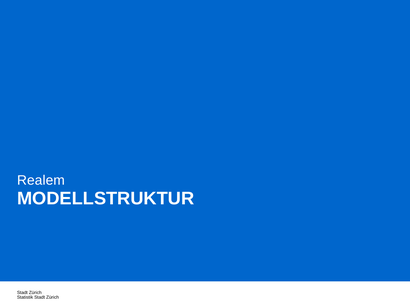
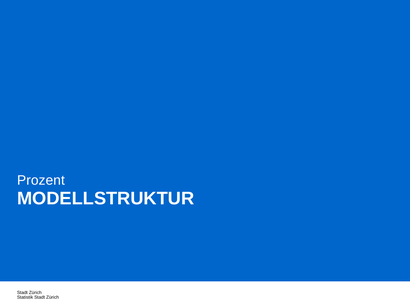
Realem: Realem -> Prozent
